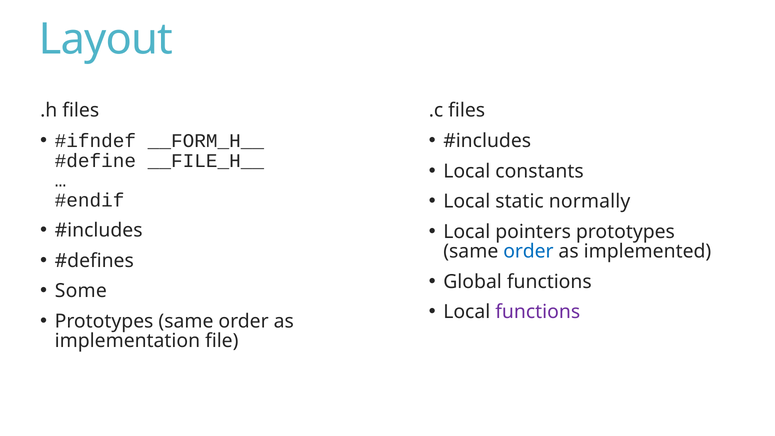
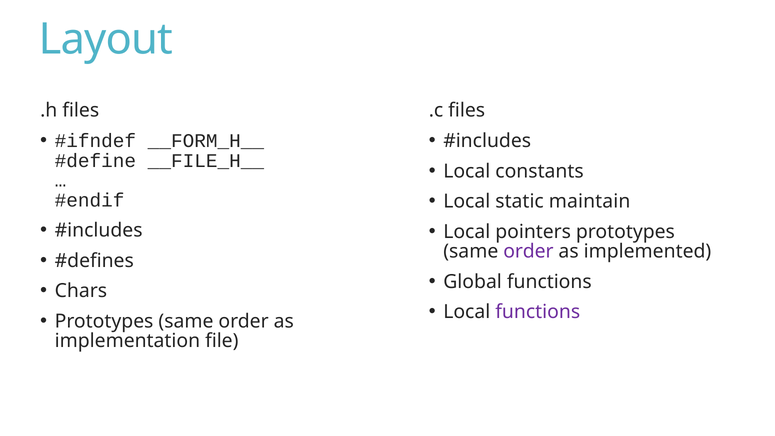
normally: normally -> maintain
order at (528, 251) colour: blue -> purple
Some: Some -> Chars
